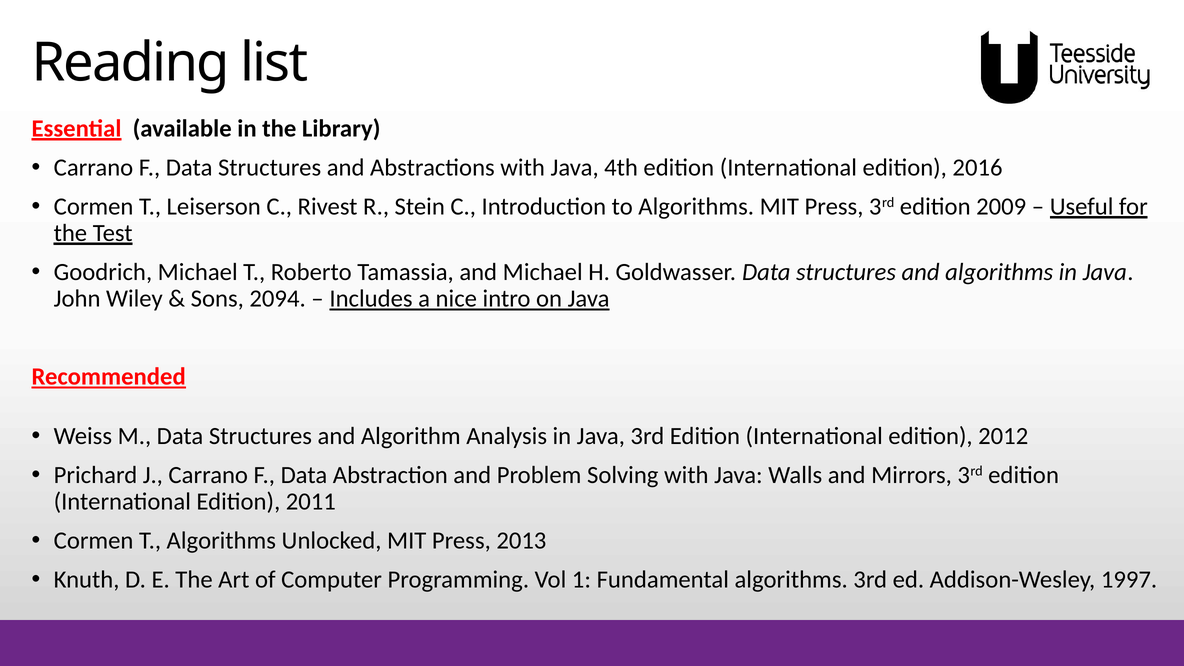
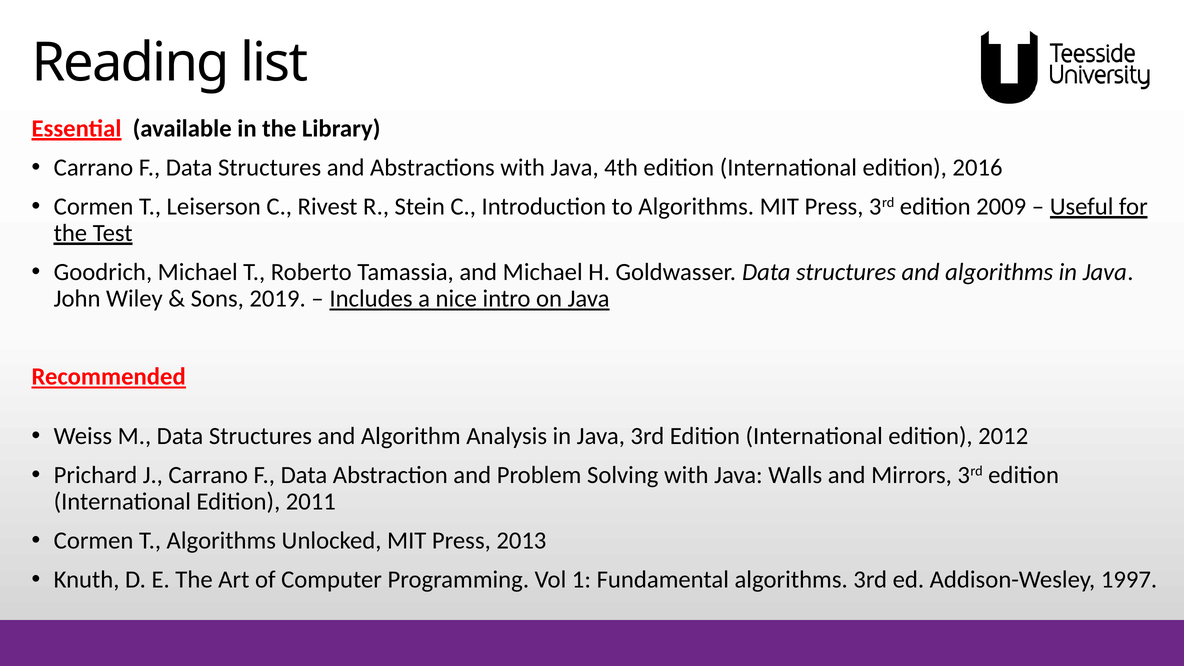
2094: 2094 -> 2019
